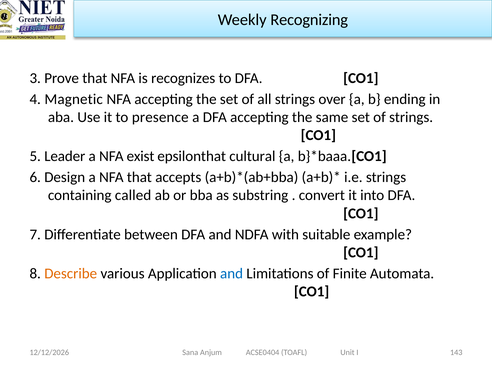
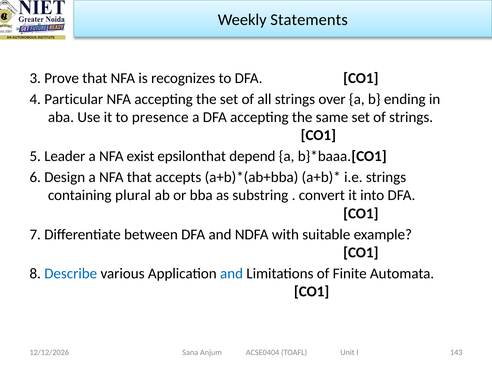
Recognizing: Recognizing -> Statements
Magnetic: Magnetic -> Particular
cultural: cultural -> depend
called: called -> plural
Describe colour: orange -> blue
